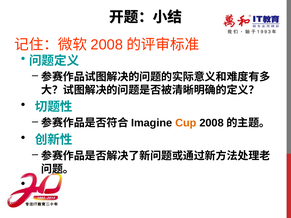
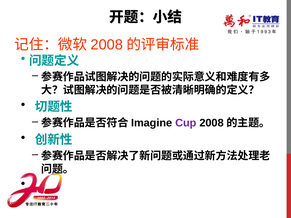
Cup colour: orange -> purple
